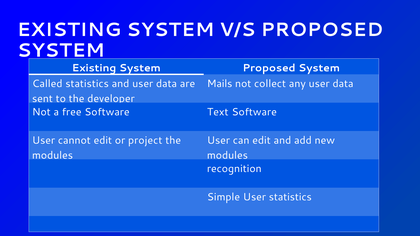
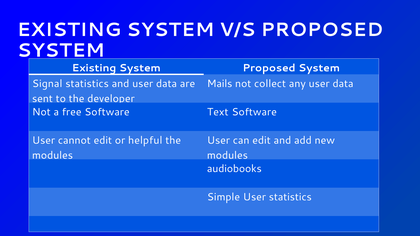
Called: Called -> Signal
project: project -> helpful
recognition: recognition -> audiobooks
